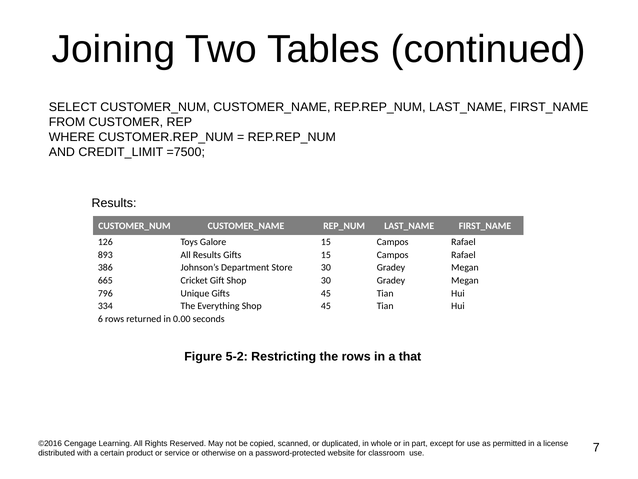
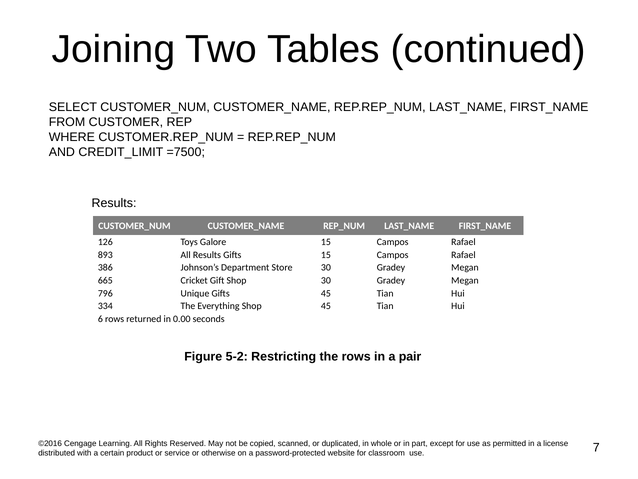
that: that -> pair
